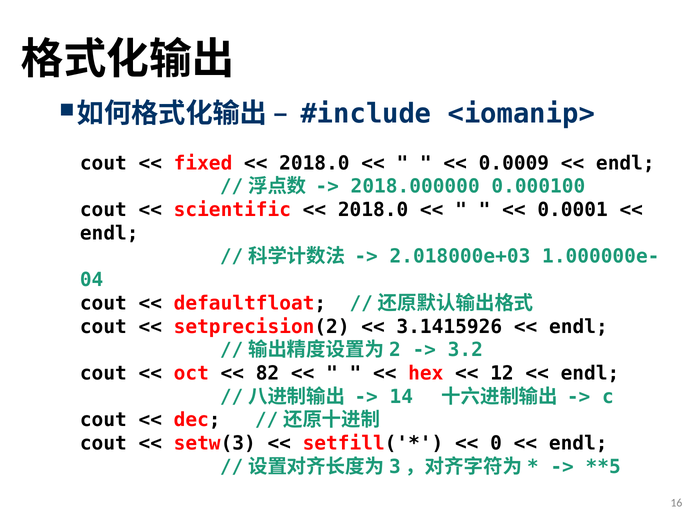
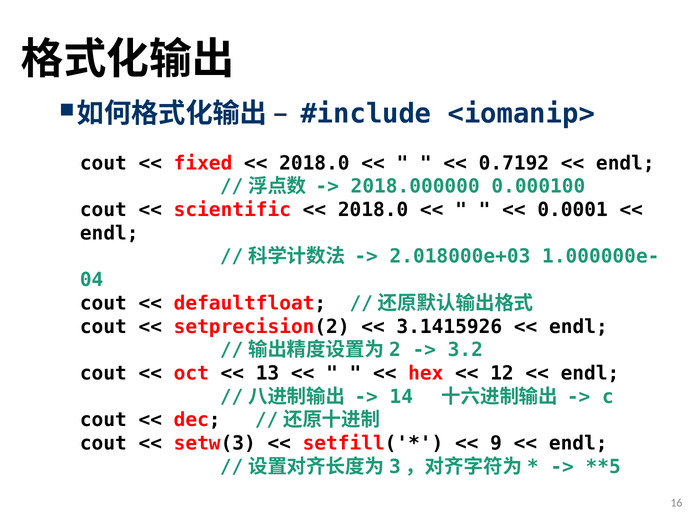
0.0009: 0.0009 -> 0.7192
82: 82 -> 13
0: 0 -> 9
